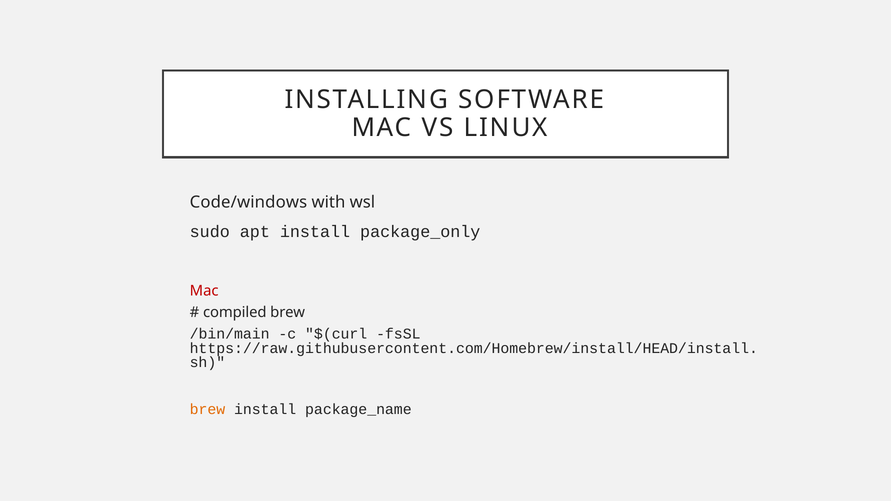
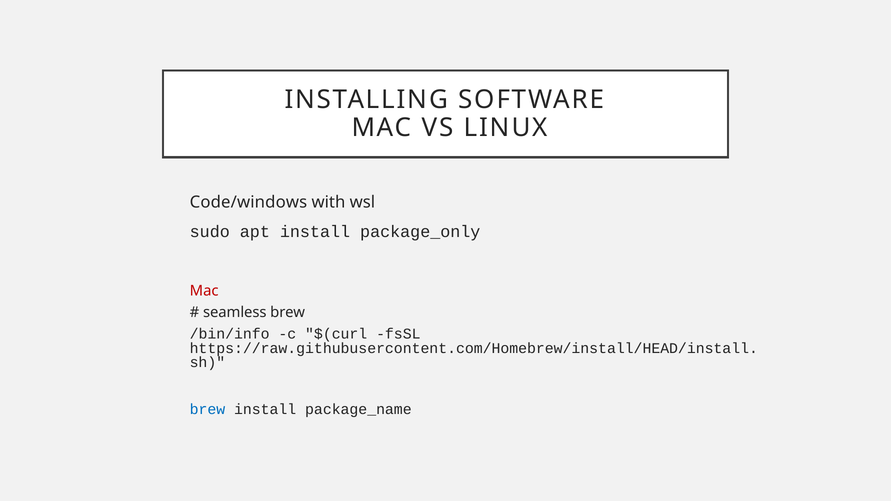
compiled: compiled -> seamless
/bin/main: /bin/main -> /bin/info
brew at (207, 410) colour: orange -> blue
